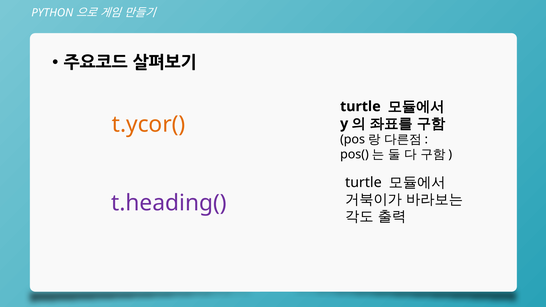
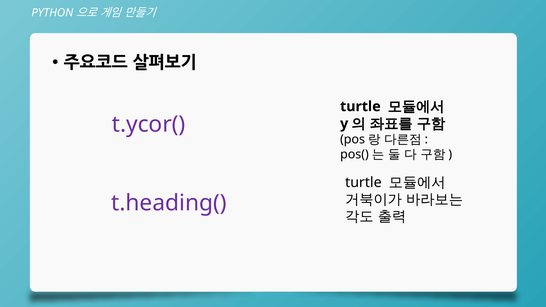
t.ycor( colour: orange -> purple
